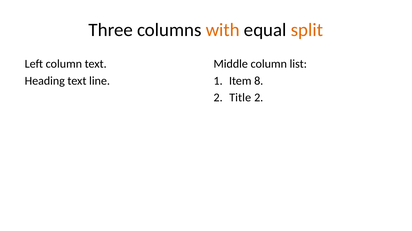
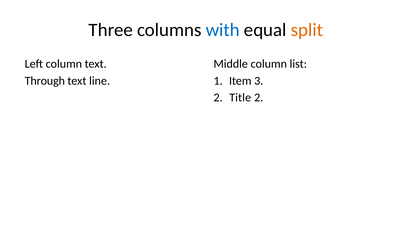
with colour: orange -> blue
Heading: Heading -> Through
8: 8 -> 3
